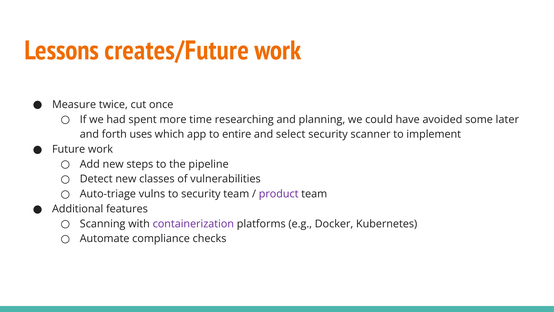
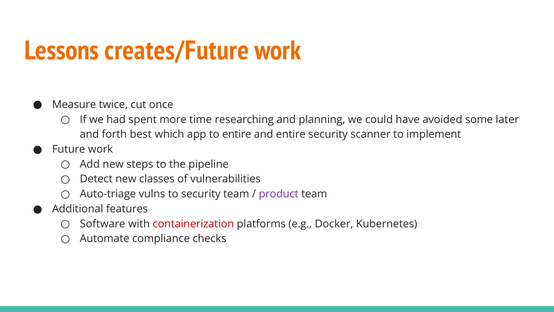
uses: uses -> best
and select: select -> entire
Scanning: Scanning -> Software
containerization colour: purple -> red
